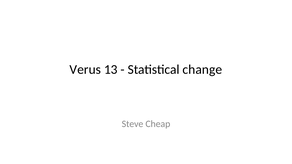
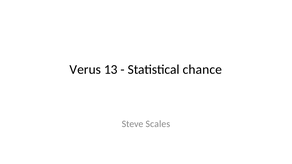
change: change -> chance
Cheap: Cheap -> Scales
